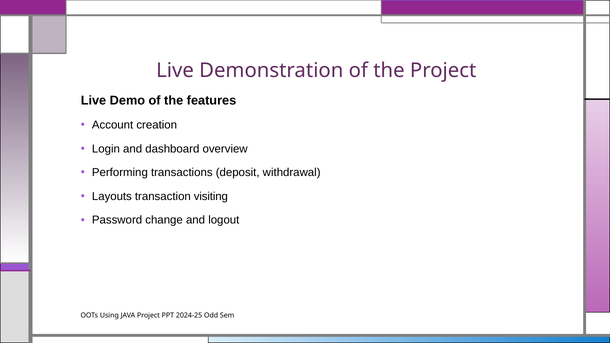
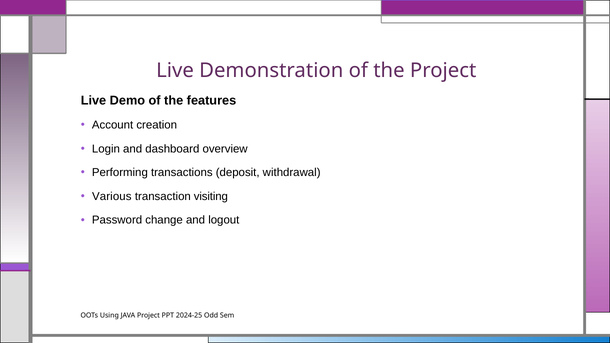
Layouts: Layouts -> Various
